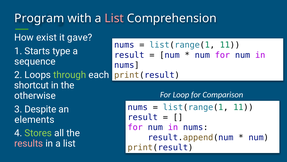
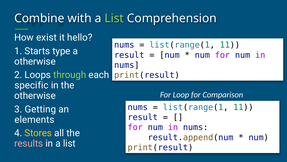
Program: Program -> Combine
List at (114, 18) colour: pink -> light green
gave: gave -> hello
sequence at (35, 61): sequence -> otherwise
shortcut: shortcut -> specific
Despite: Despite -> Getting
Stores colour: light green -> yellow
